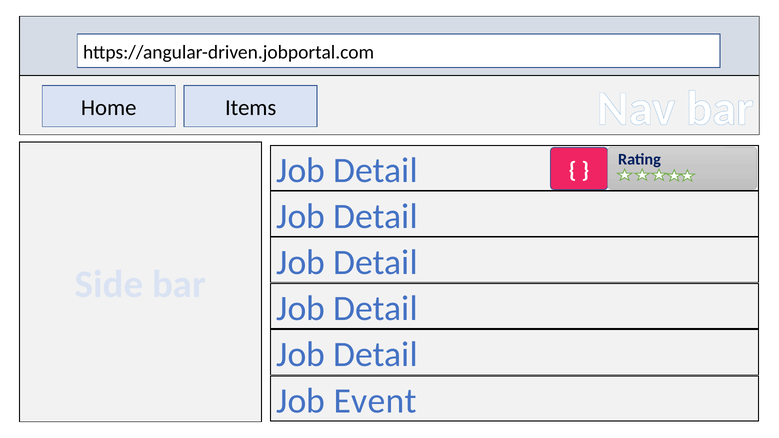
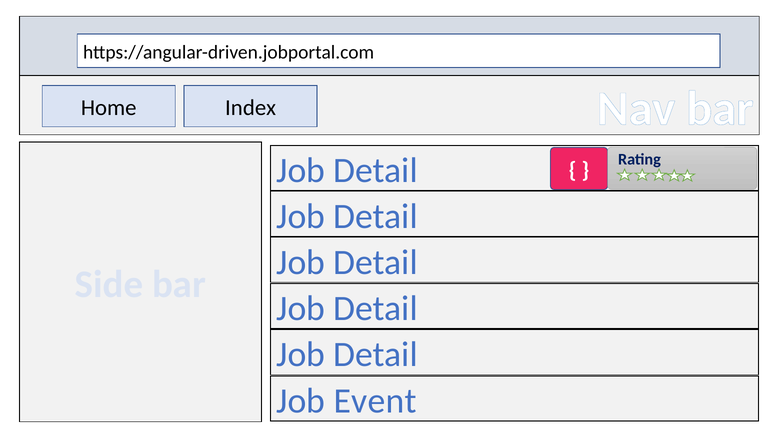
Items: Items -> Index
